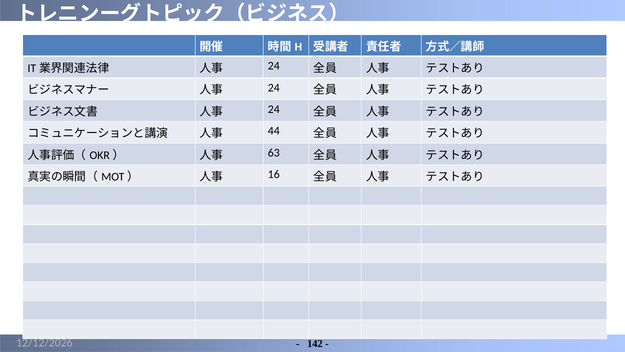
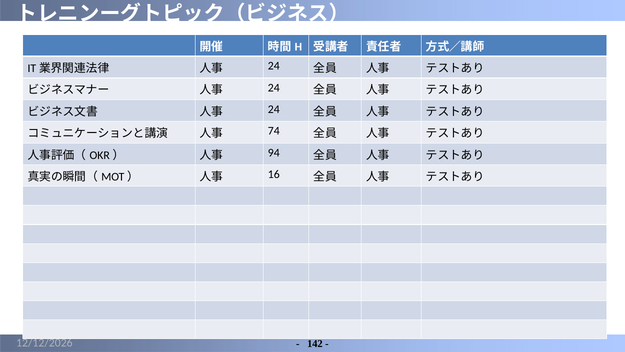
44: 44 -> 74
63: 63 -> 94
